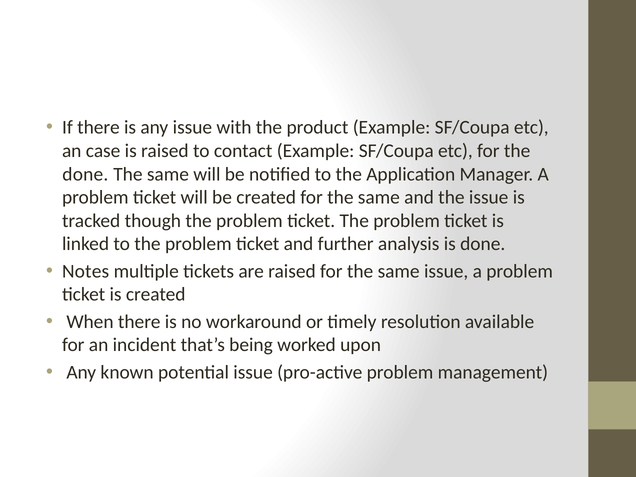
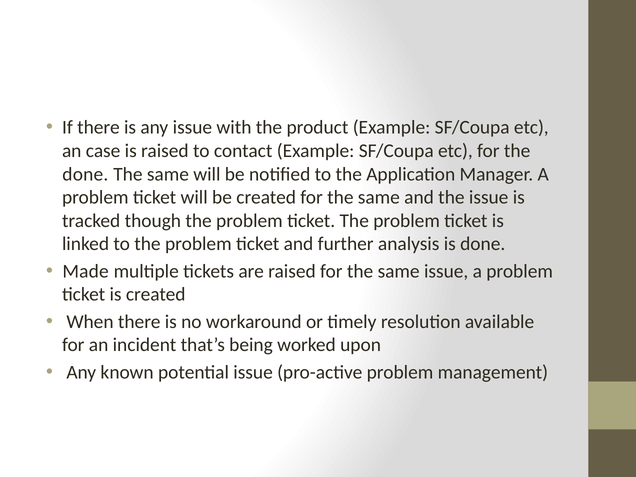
Notes: Notes -> Made
